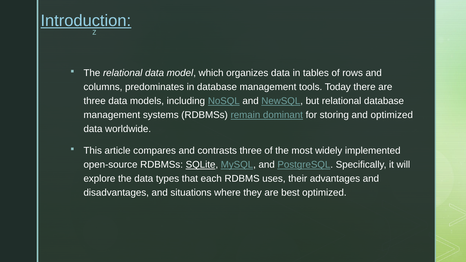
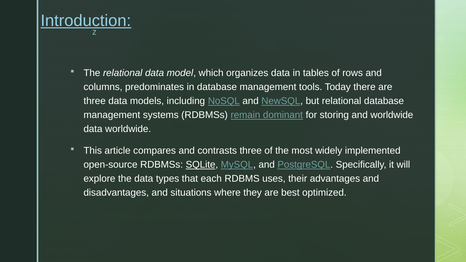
and optimized: optimized -> worldwide
